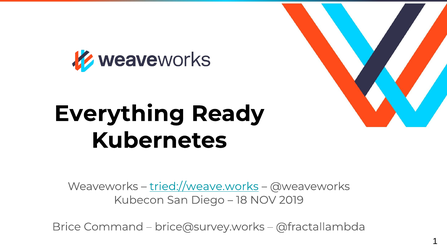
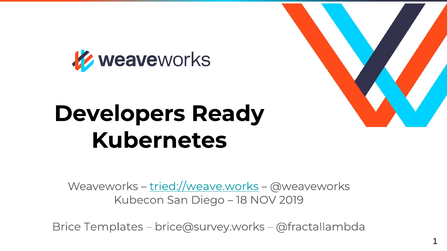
Everything: Everything -> Developers
Command: Command -> Templates
